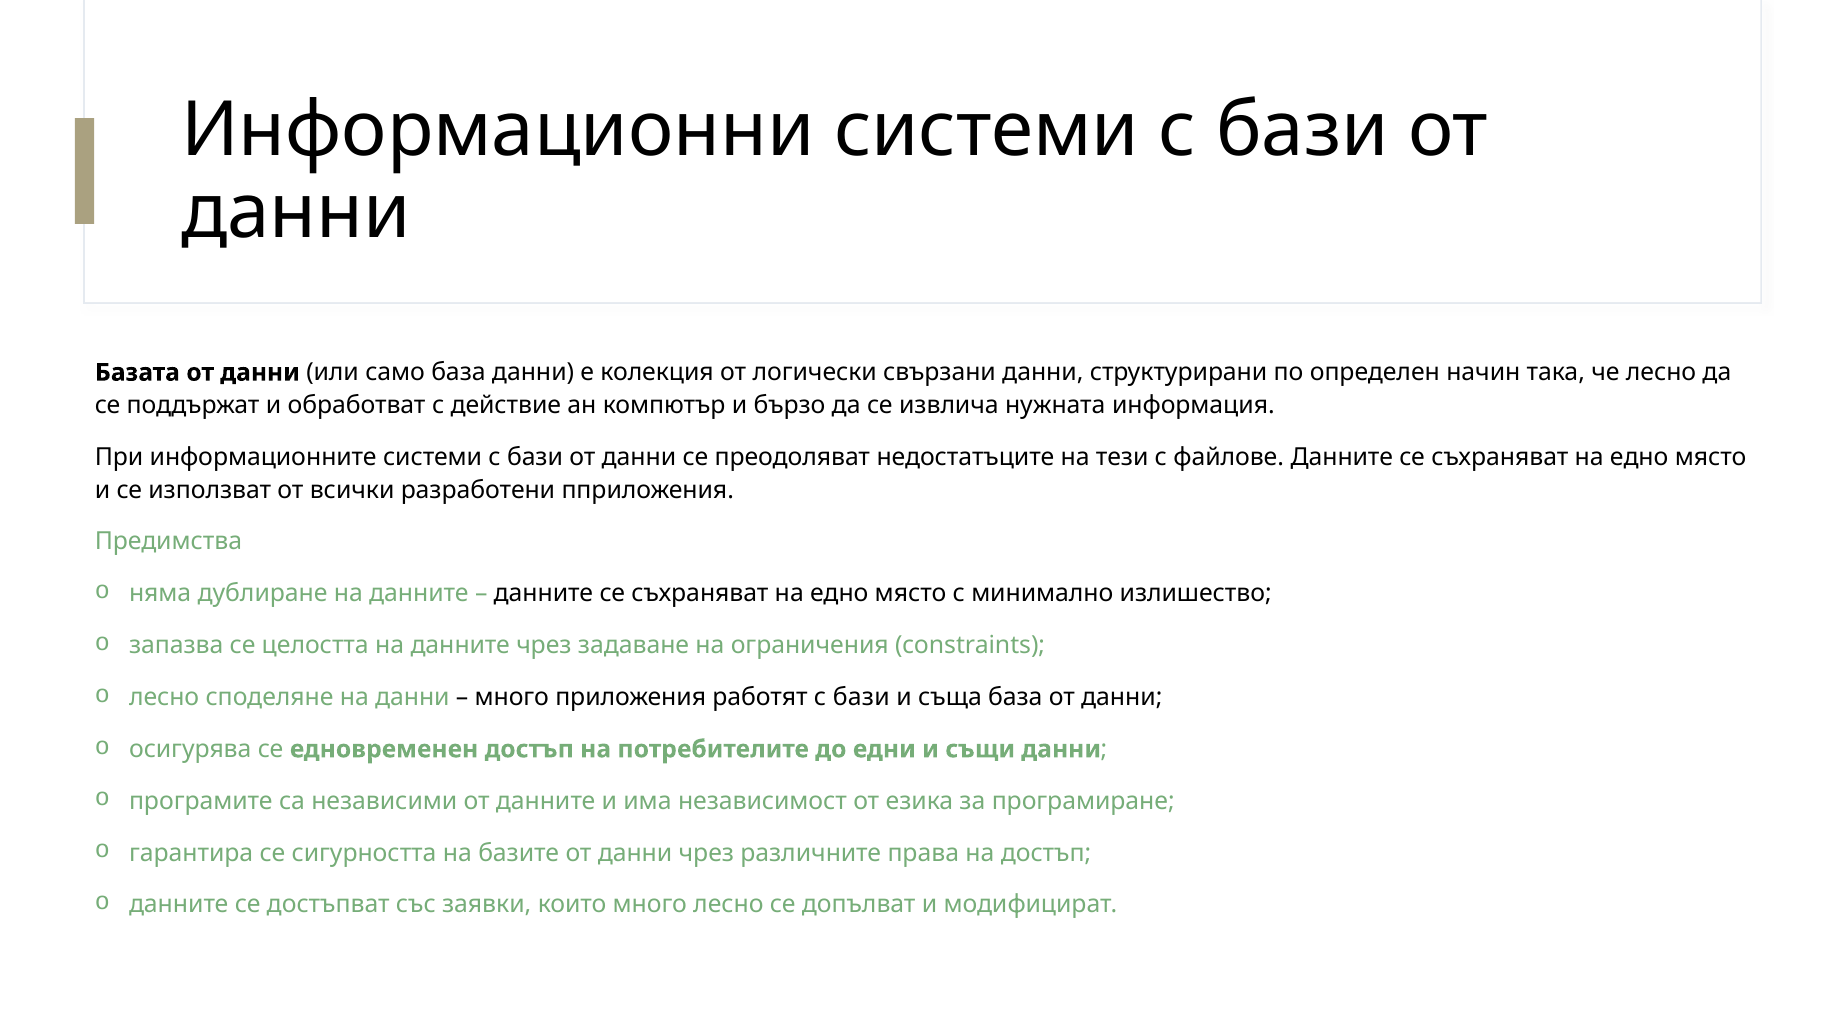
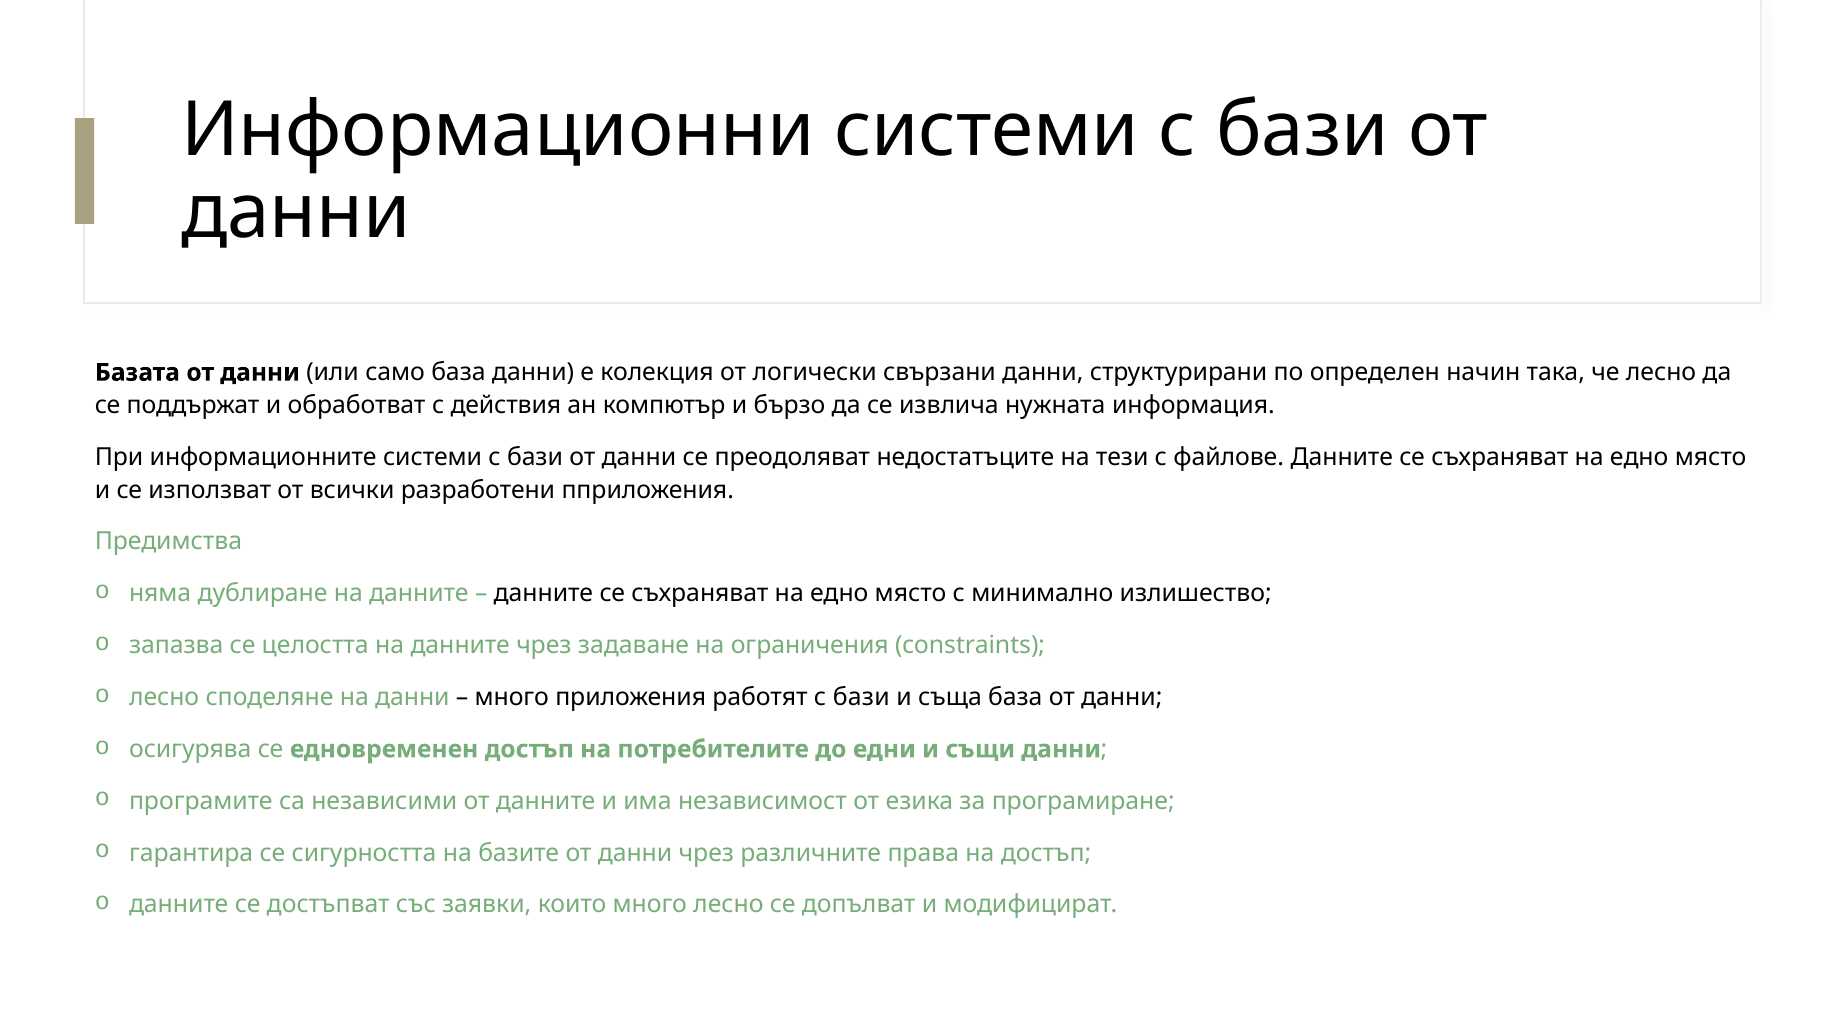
действие: действие -> действия
